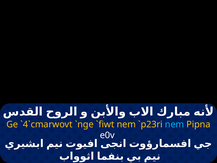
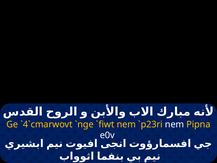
nem at (175, 124) colour: light blue -> white
